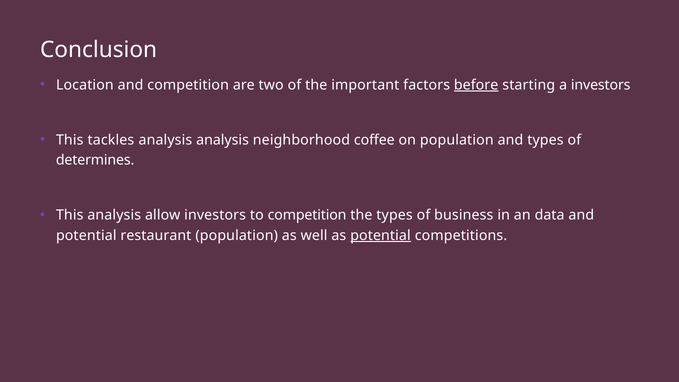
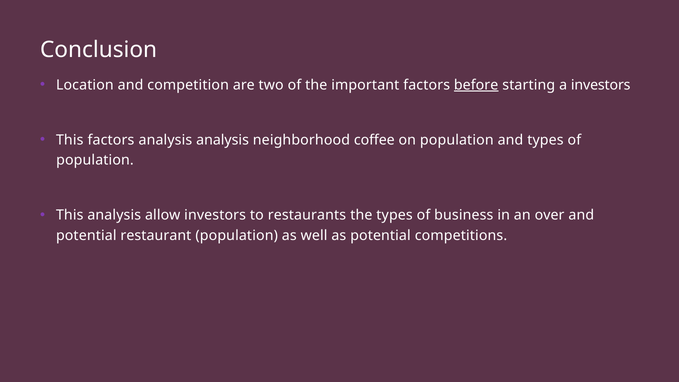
This tackles: tackles -> factors
determines at (95, 160): determines -> population
to competition: competition -> restaurants
data: data -> over
potential at (380, 236) underline: present -> none
